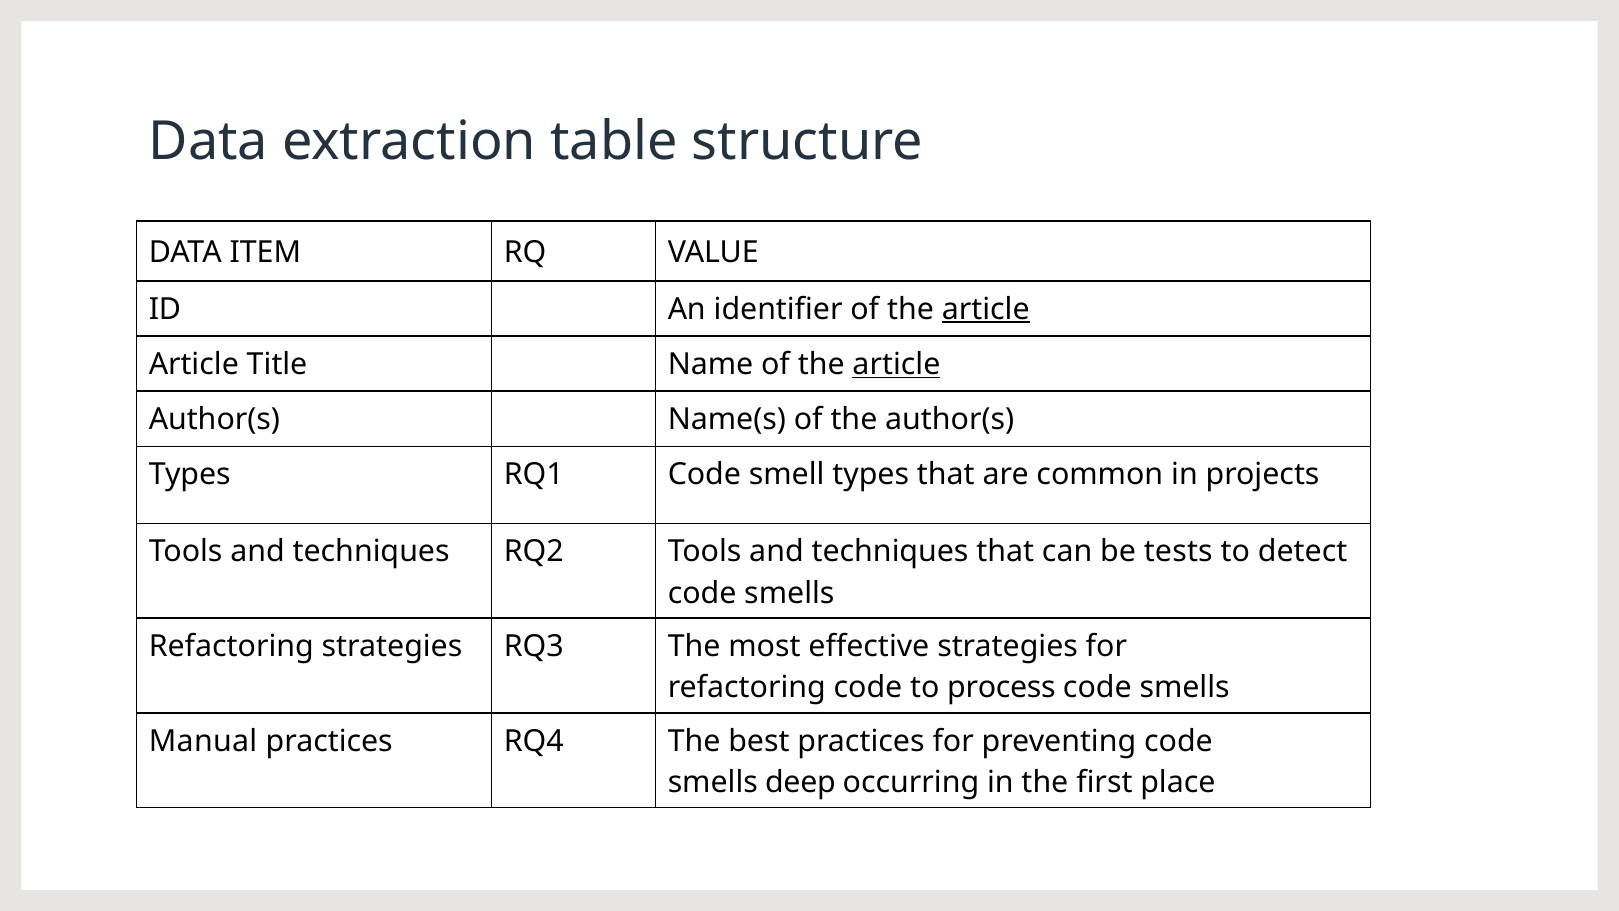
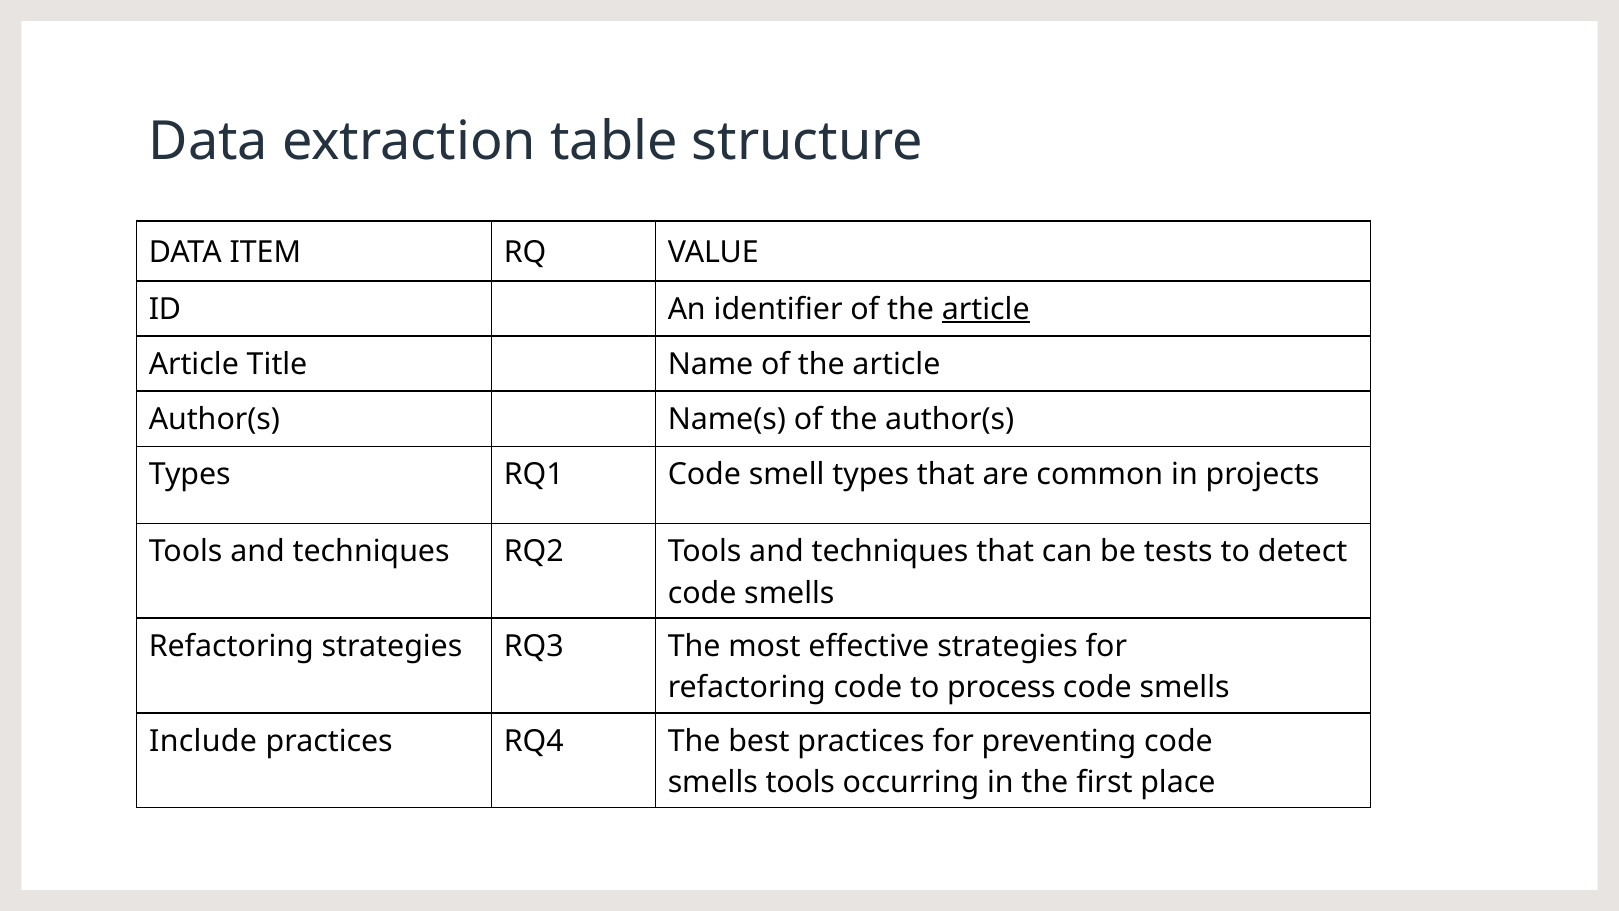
article at (896, 364) underline: present -> none
Manual: Manual -> Include
smells deep: deep -> tools
